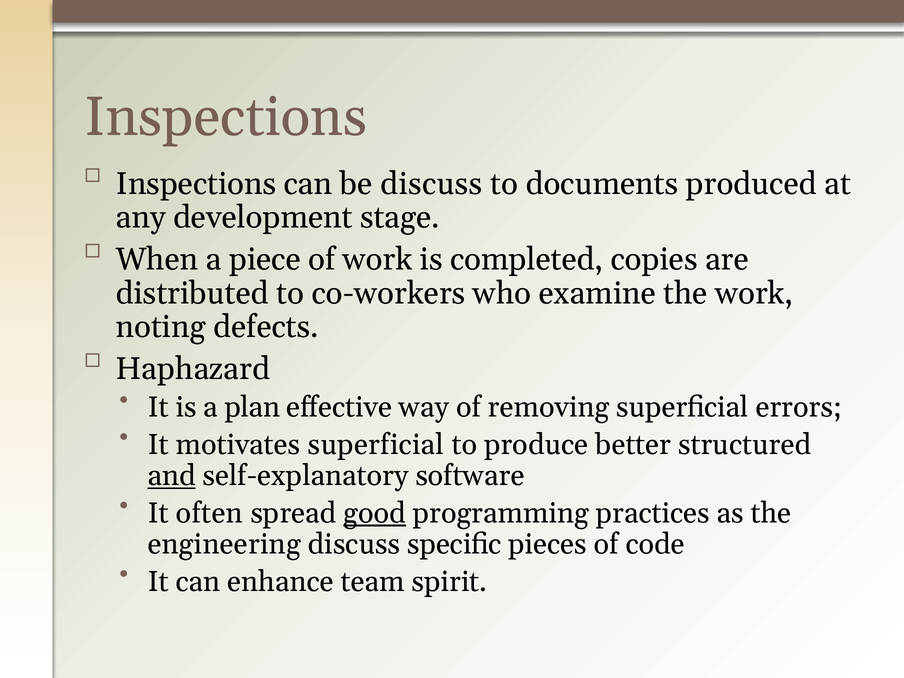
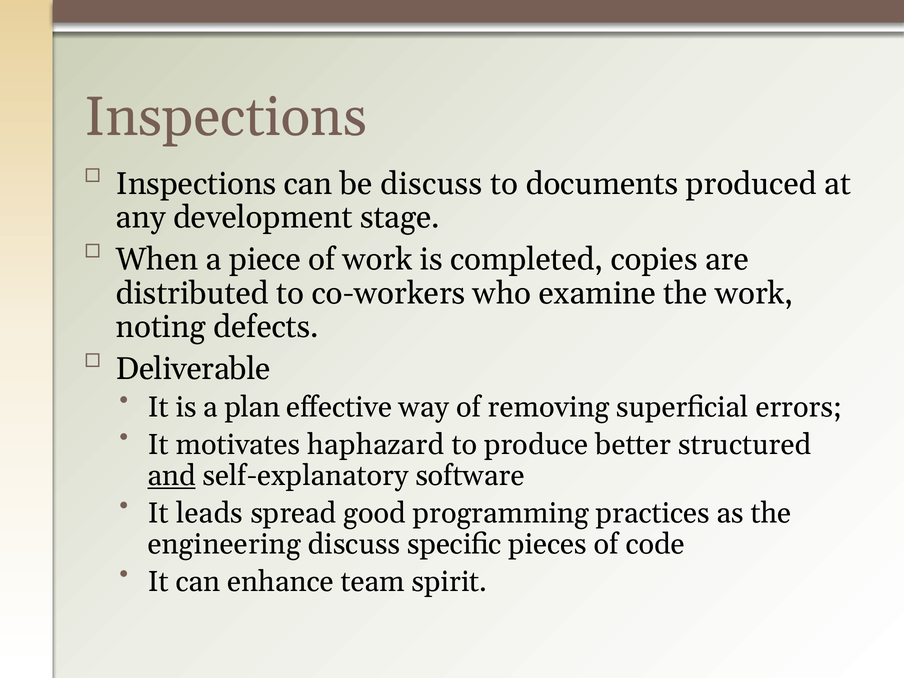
Haphazard: Haphazard -> Deliverable
motivates superficial: superficial -> haphazard
often: often -> leads
good underline: present -> none
